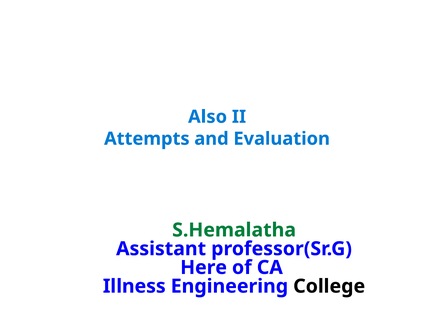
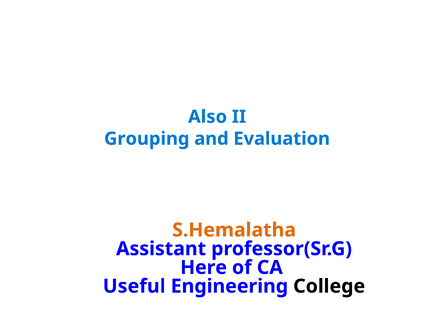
Attempts: Attempts -> Grouping
S.Hemalatha colour: green -> orange
Illness: Illness -> Useful
